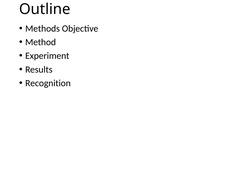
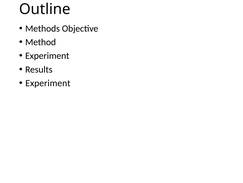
Recognition at (48, 83): Recognition -> Experiment
